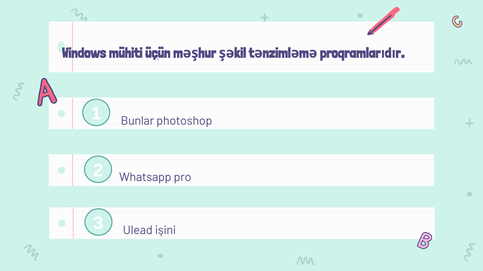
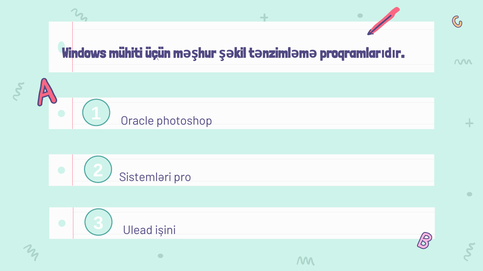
Bunlar: Bunlar -> Oracle
Whatsapp: Whatsapp -> Sistemləri
